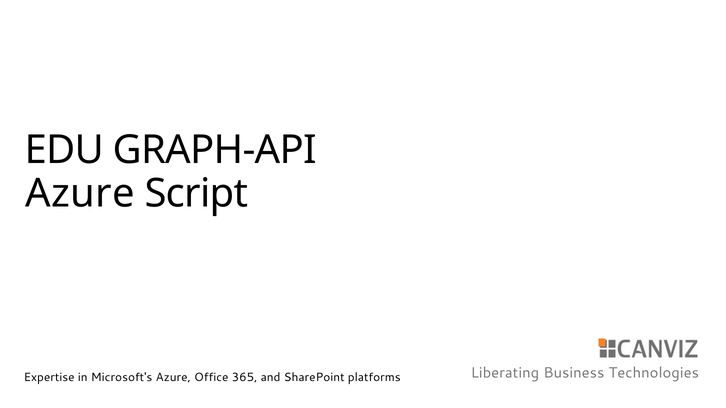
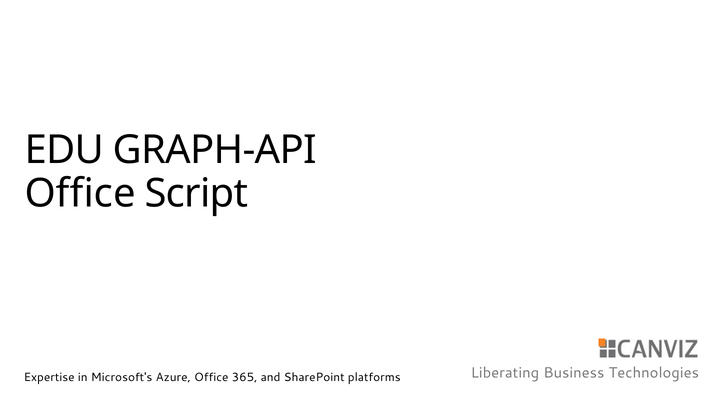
Azure at (80, 194): Azure -> Office
